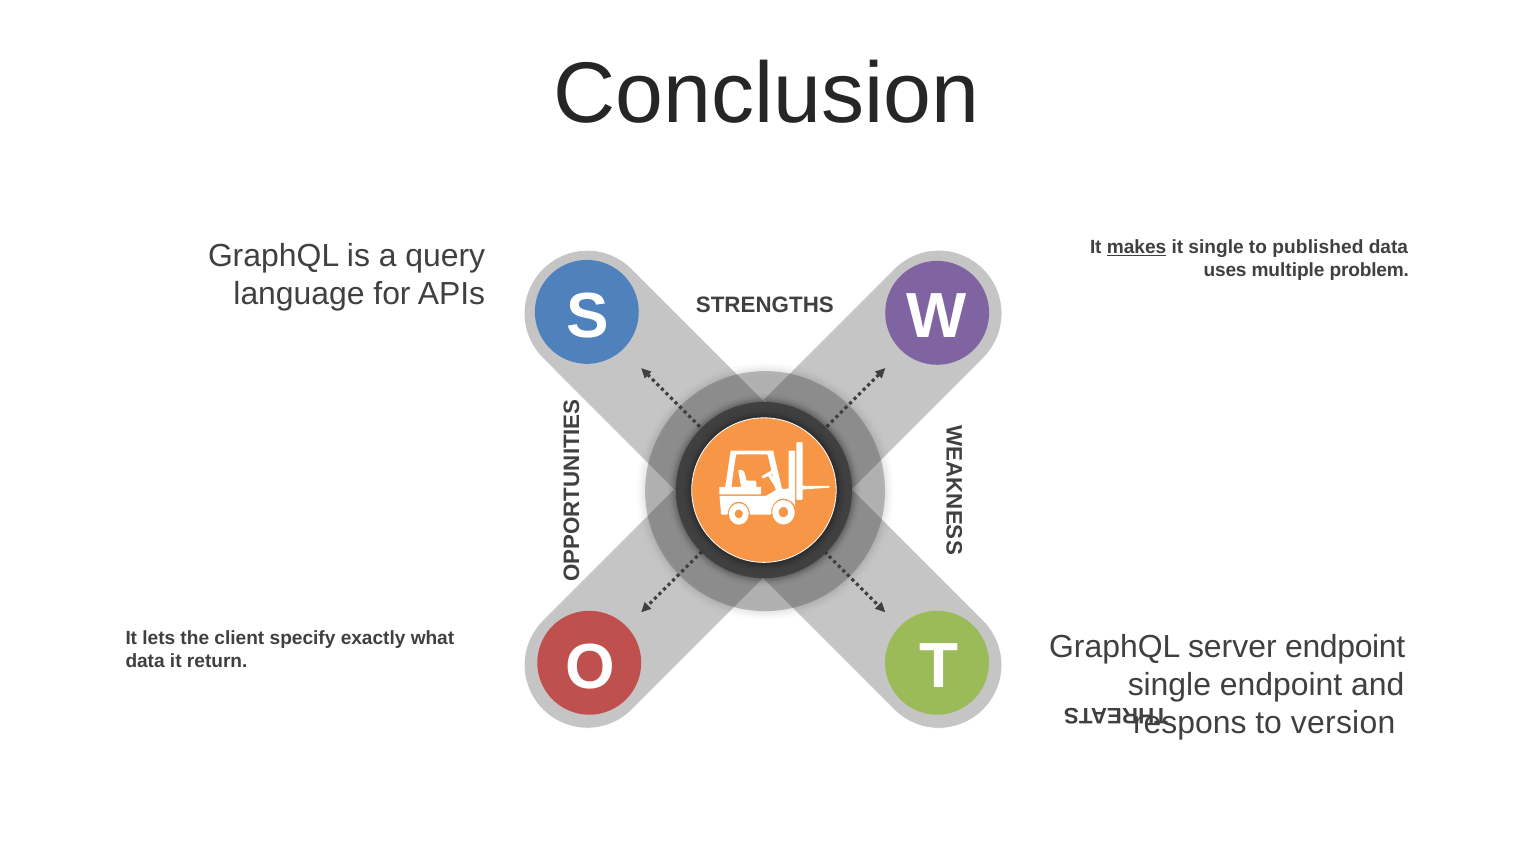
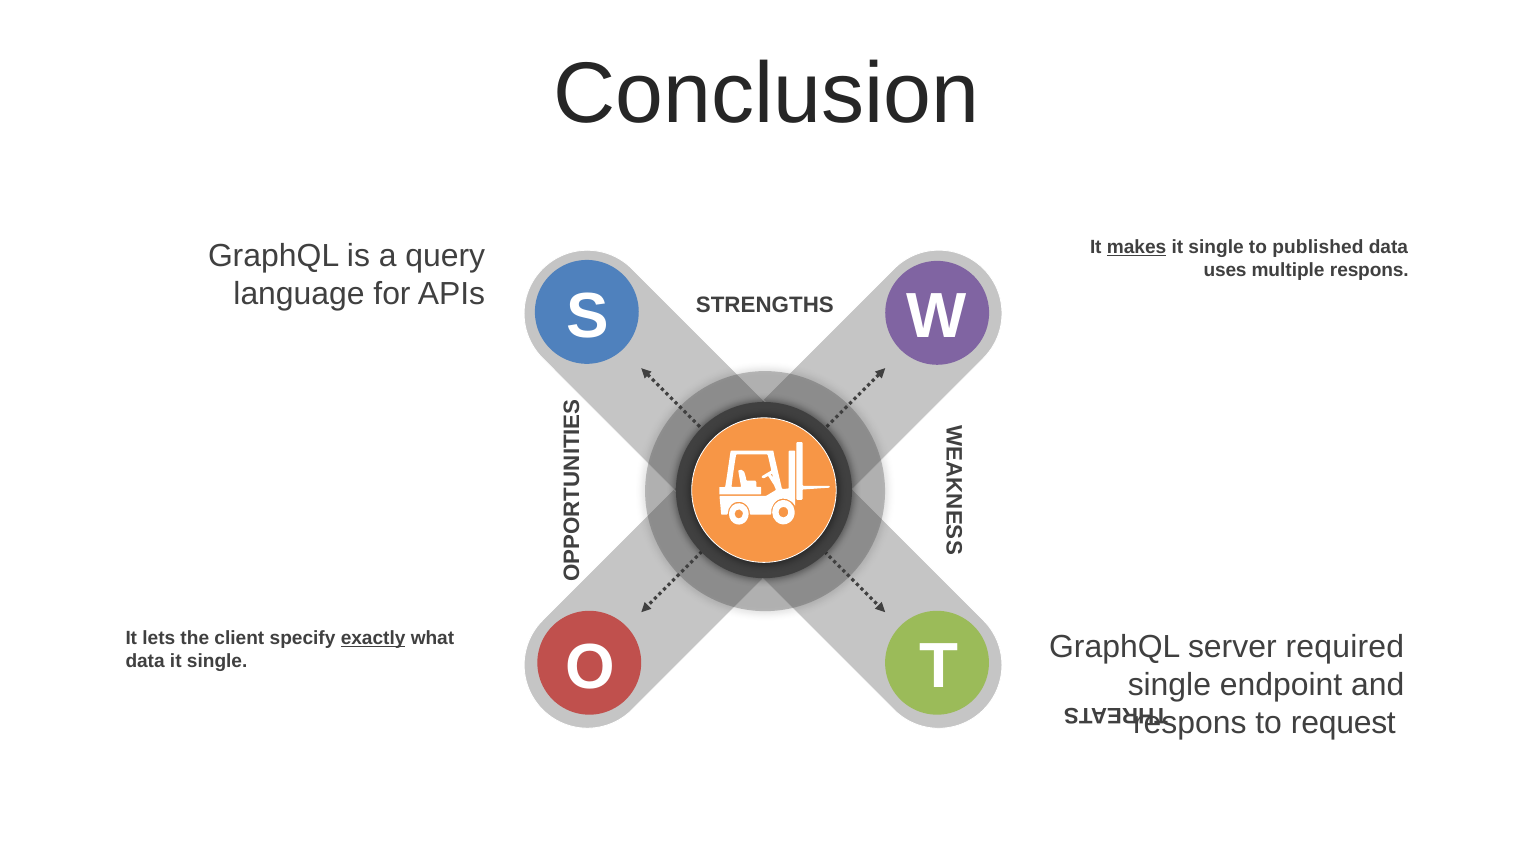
multiple problem: problem -> respons
exactly underline: none -> present
server endpoint: endpoint -> required
data it return: return -> single
version: version -> request
